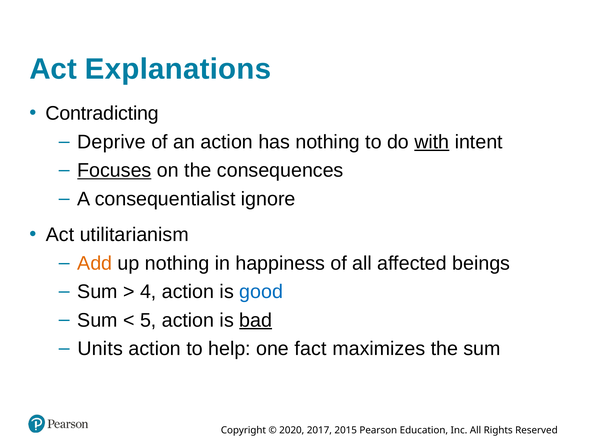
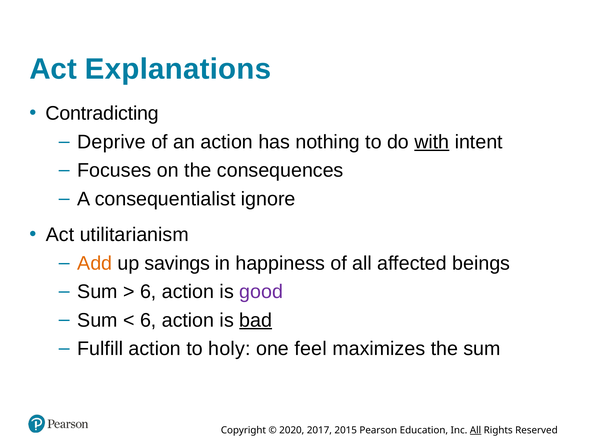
Focuses underline: present -> none
up nothing: nothing -> savings
4 at (148, 292): 4 -> 6
good colour: blue -> purple
5 at (148, 320): 5 -> 6
Units: Units -> Fulfill
help: help -> holy
fact: fact -> feel
All at (476, 430) underline: none -> present
